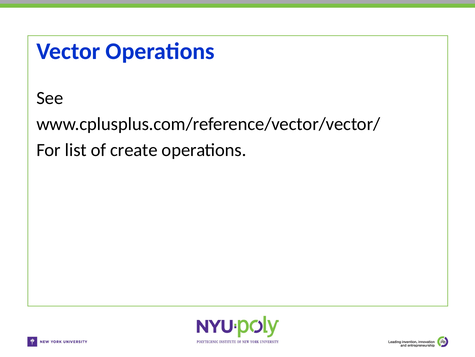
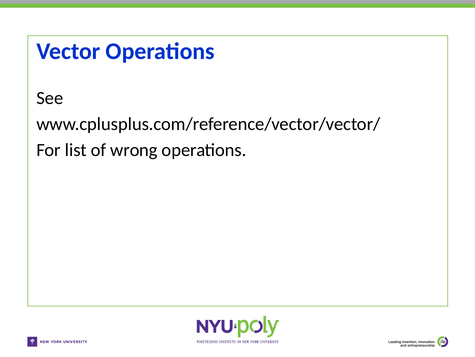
create: create -> wrong
